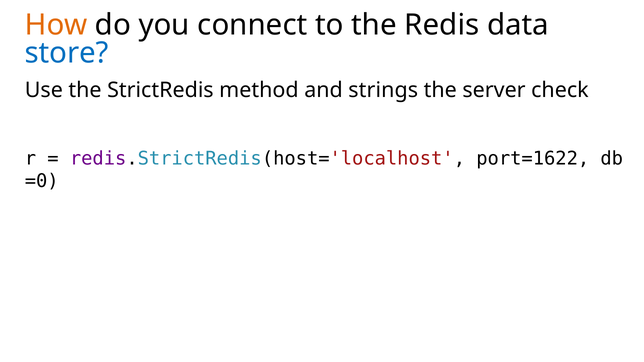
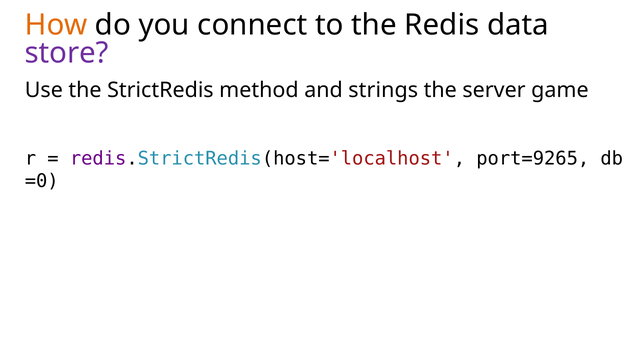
store colour: blue -> purple
check: check -> game
port=1622: port=1622 -> port=9265
